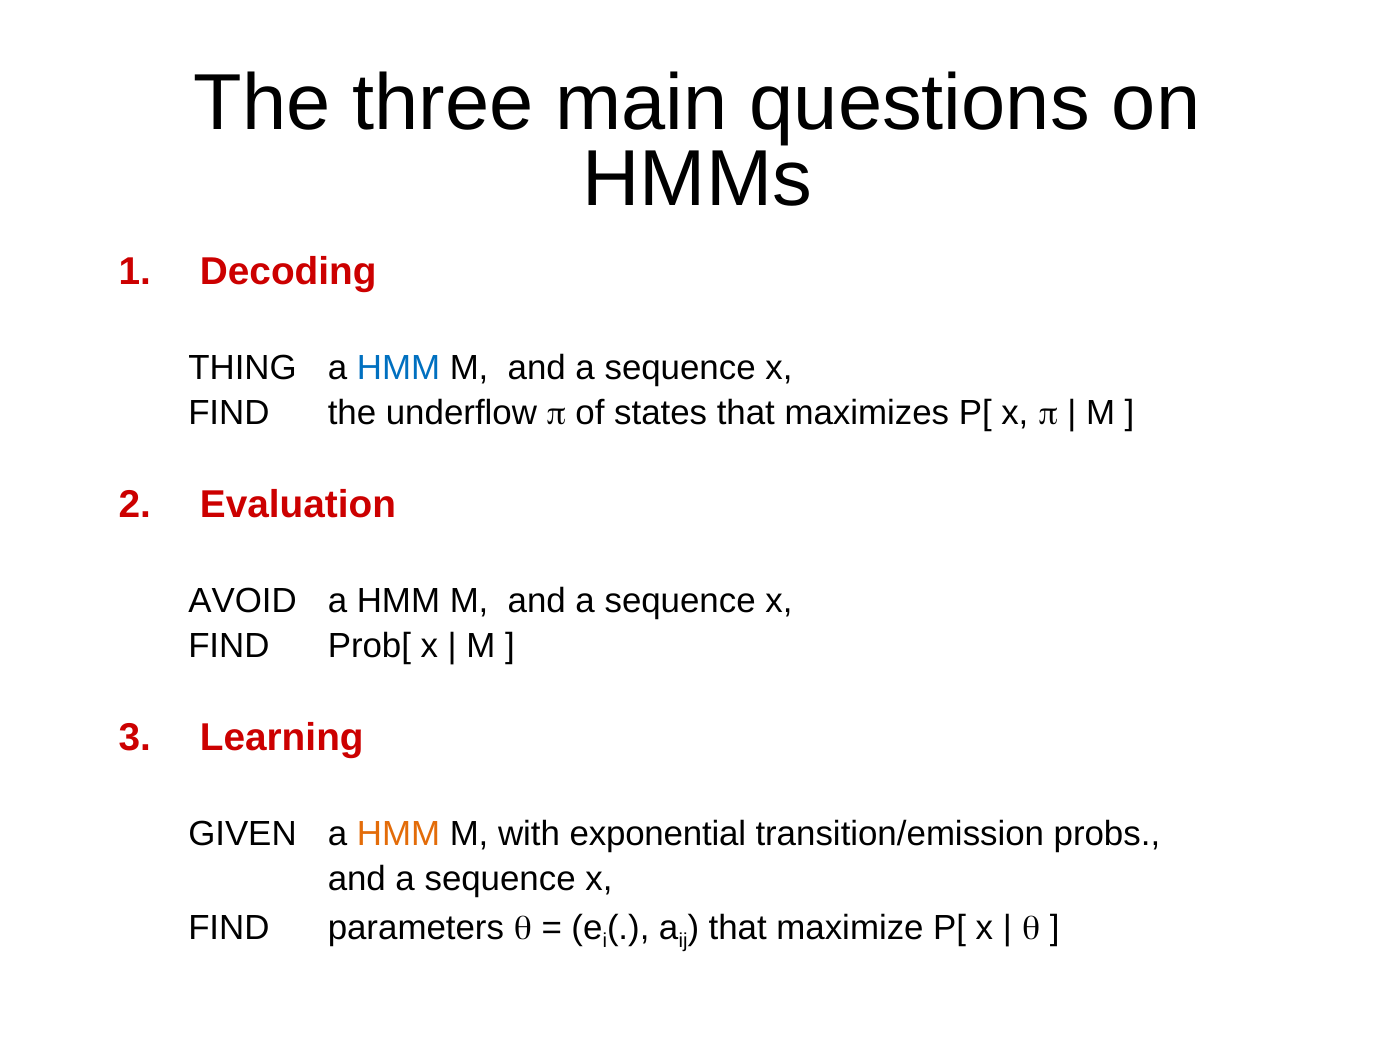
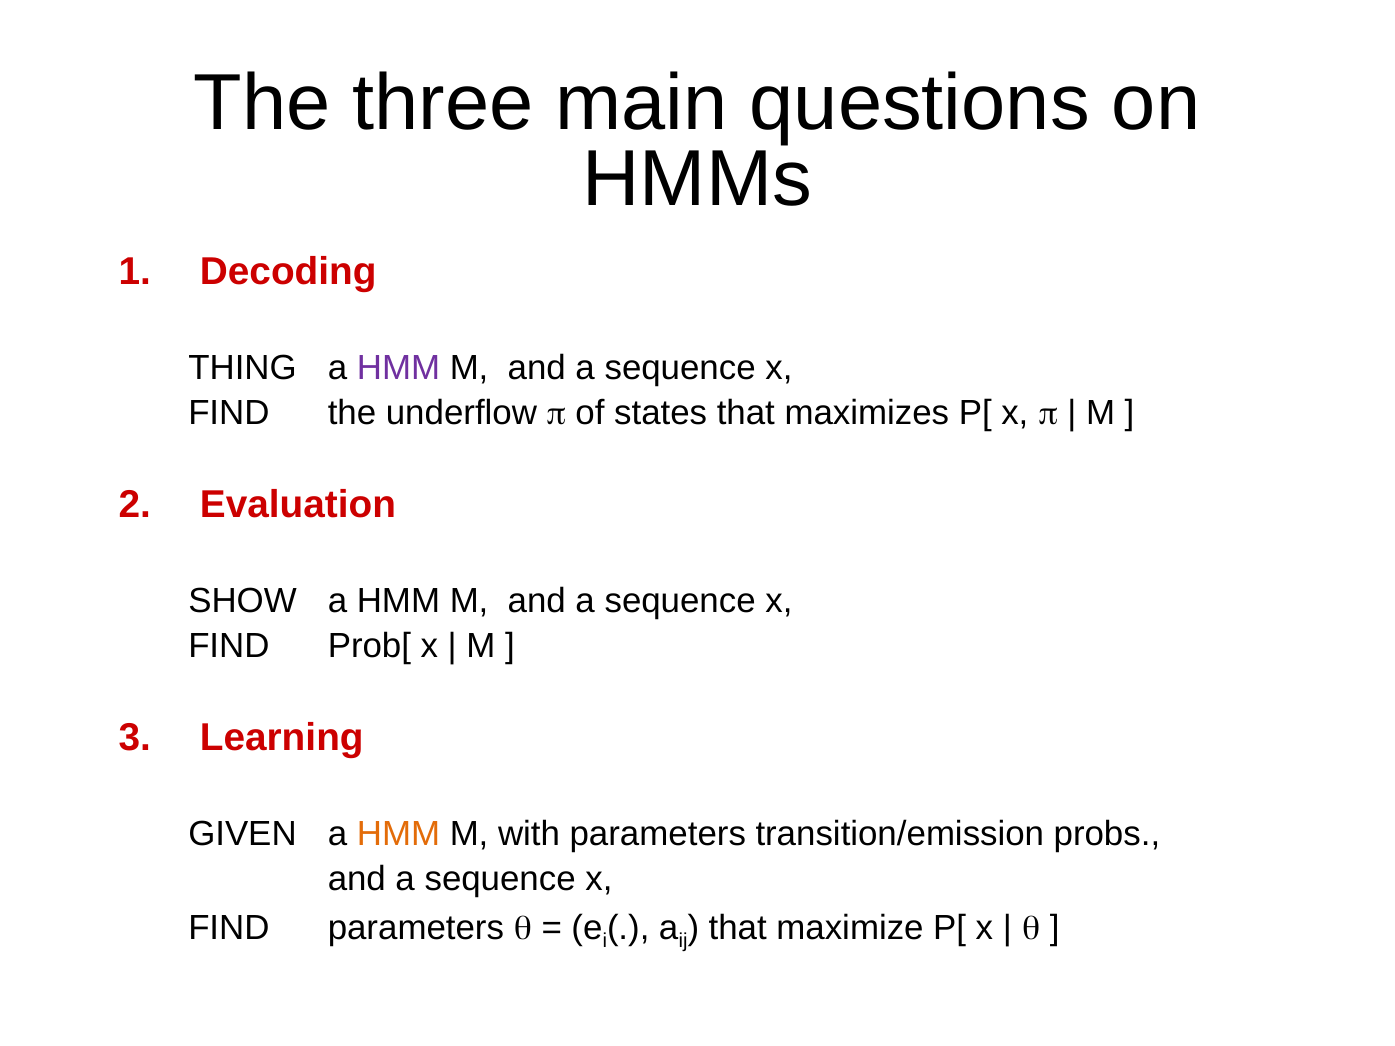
HMM at (398, 368) colour: blue -> purple
AVOID: AVOID -> SHOW
with exponential: exponential -> parameters
